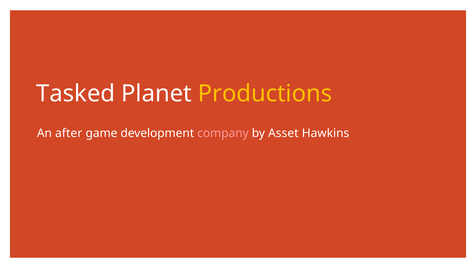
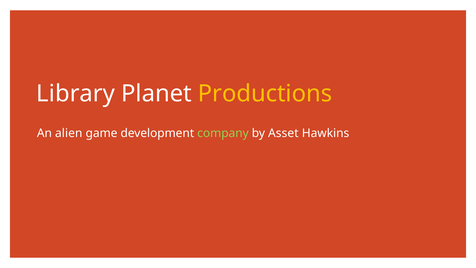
Tasked: Tasked -> Library
after: after -> alien
company colour: pink -> light green
